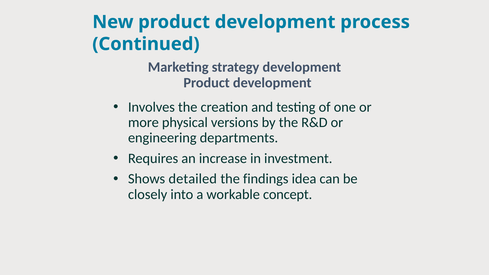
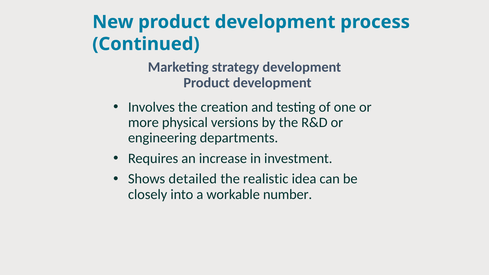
findings: findings -> realistic
concept: concept -> number
